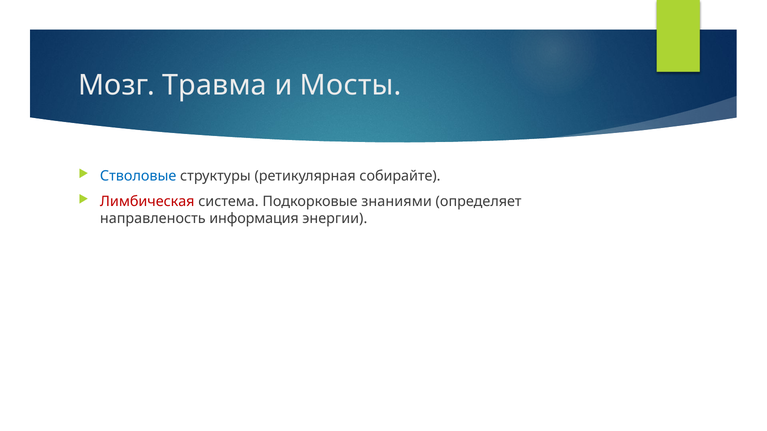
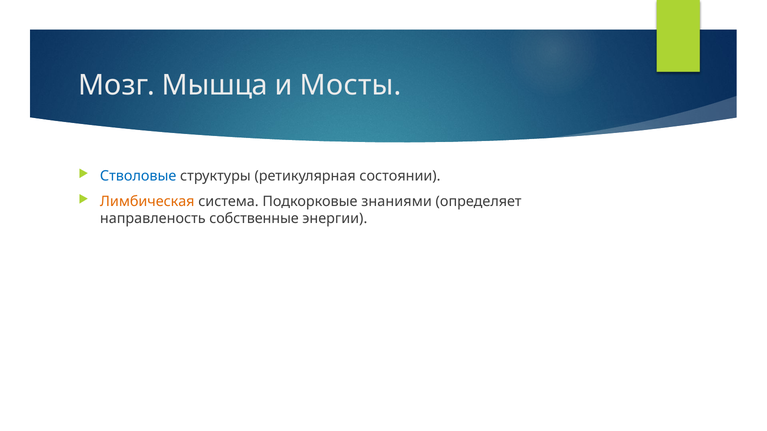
Травма: Травма -> Мышца
собирайте: собирайте -> состоянии
Лимбическая colour: red -> orange
информация: информация -> собственные
